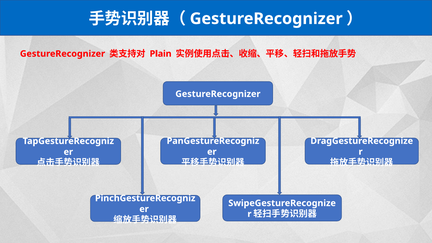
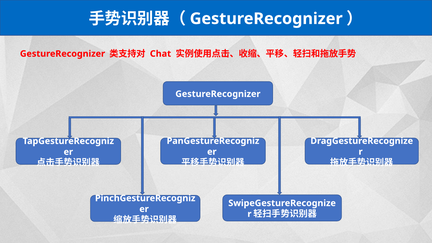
Plain: Plain -> Chat
